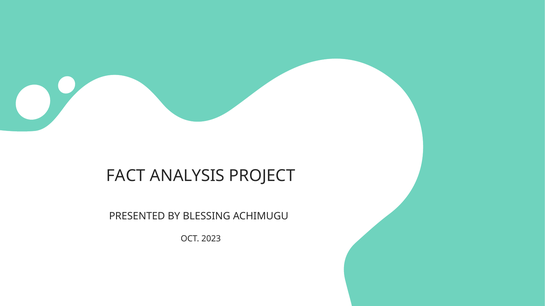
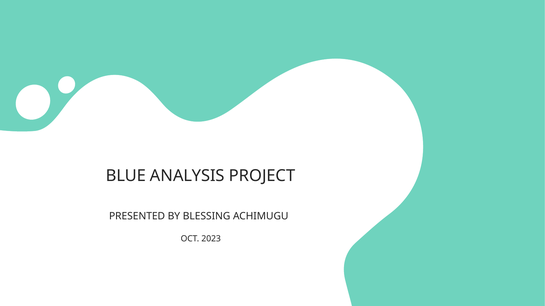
FACT: FACT -> BLUE
